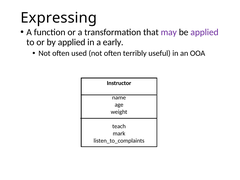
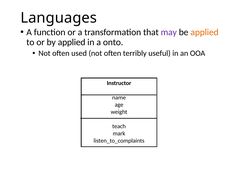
Expressing: Expressing -> Languages
applied at (205, 32) colour: purple -> orange
early: early -> onto
